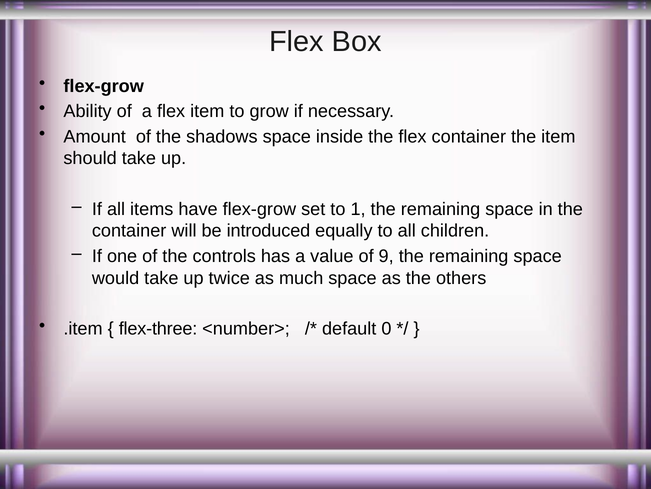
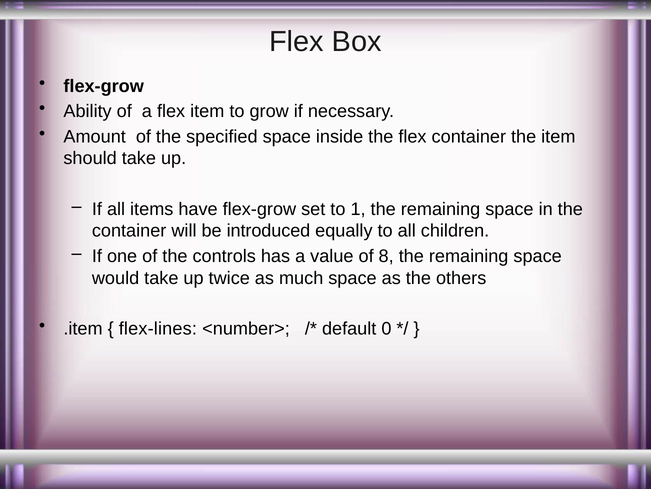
shadows: shadows -> specified
9: 9 -> 8
flex-three: flex-three -> flex-lines
